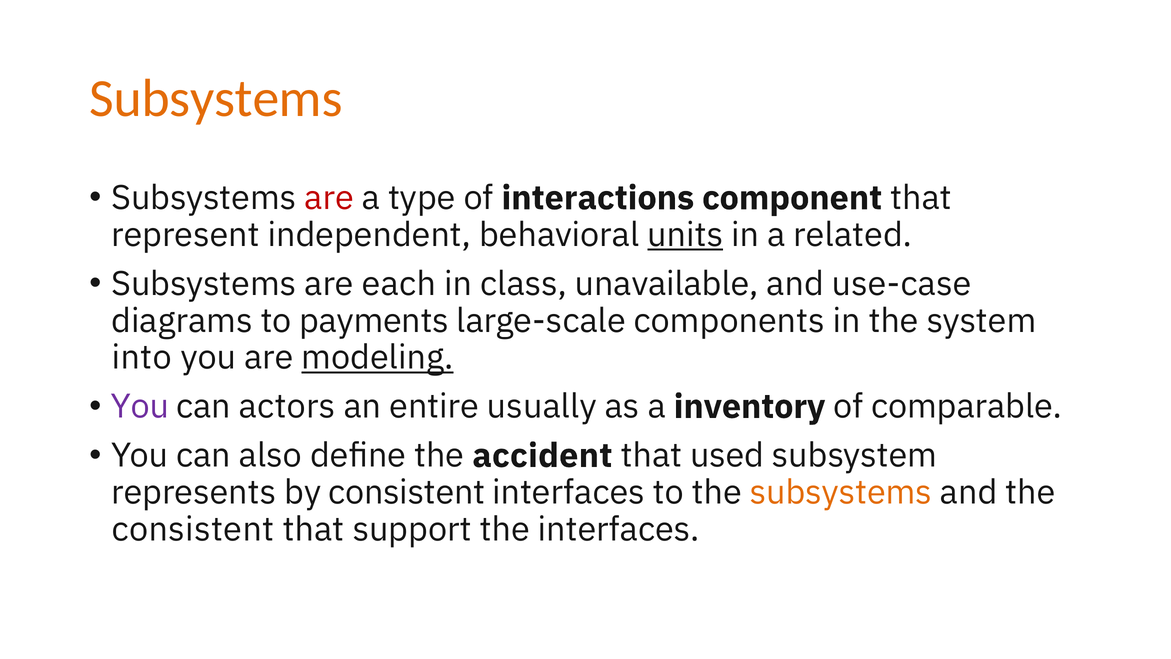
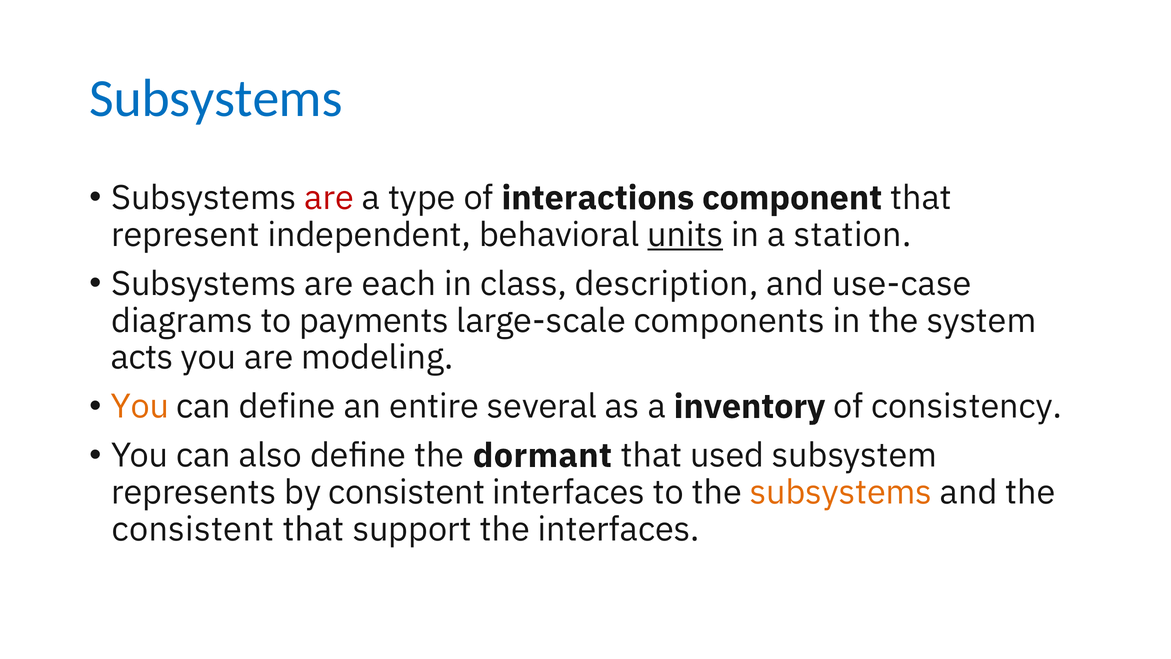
Subsystems at (216, 98) colour: orange -> blue
related: related -> station
unavailable: unavailable -> description
into: into -> acts
modeling underline: present -> none
You at (140, 406) colour: purple -> orange
can actors: actors -> define
usually: usually -> several
comparable: comparable -> consistency
accident: accident -> dormant
